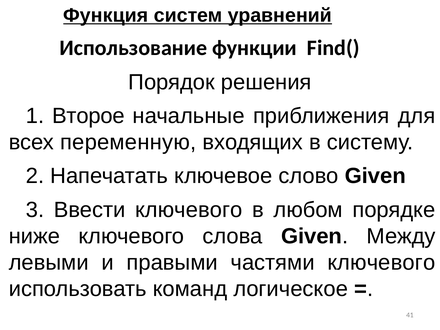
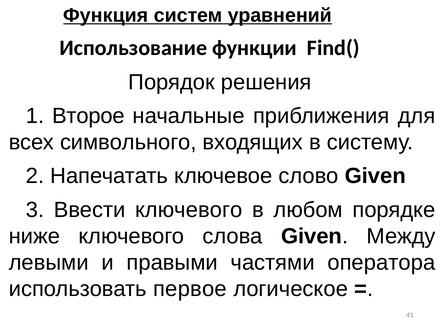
переменную: переменную -> символьного
частями ключевого: ключевого -> оператора
команд: команд -> первое
